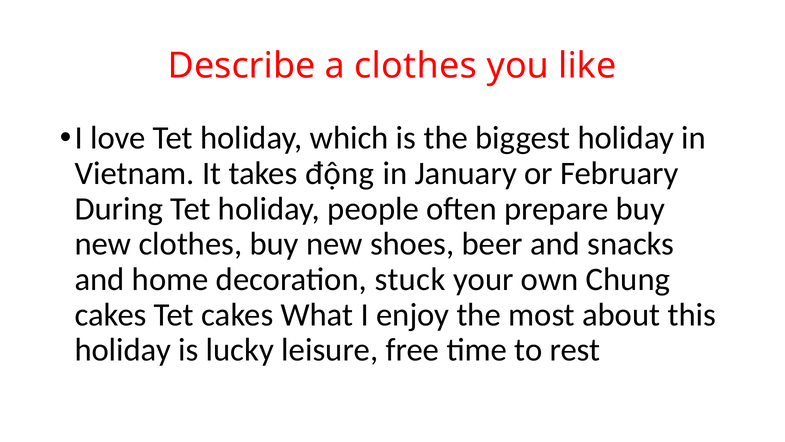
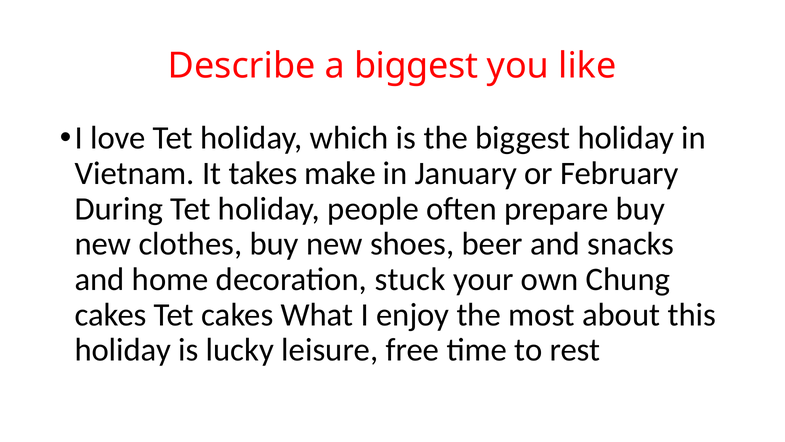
a clothes: clothes -> biggest
động: động -> make
